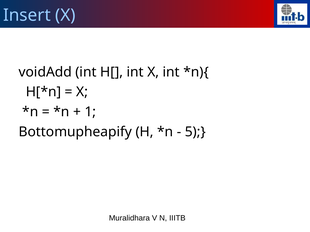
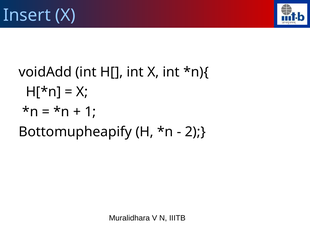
5: 5 -> 2
